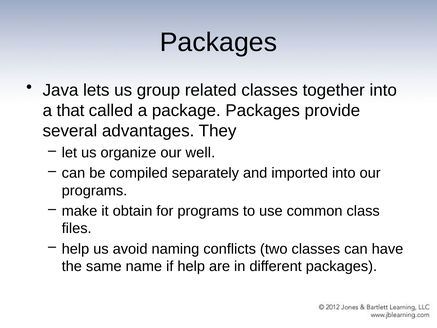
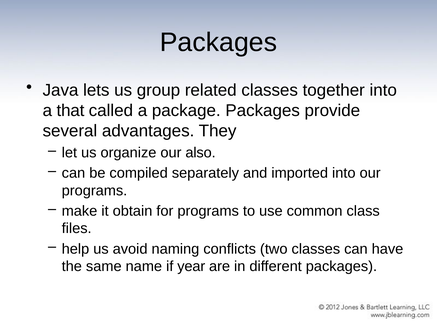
well: well -> also
if help: help -> year
